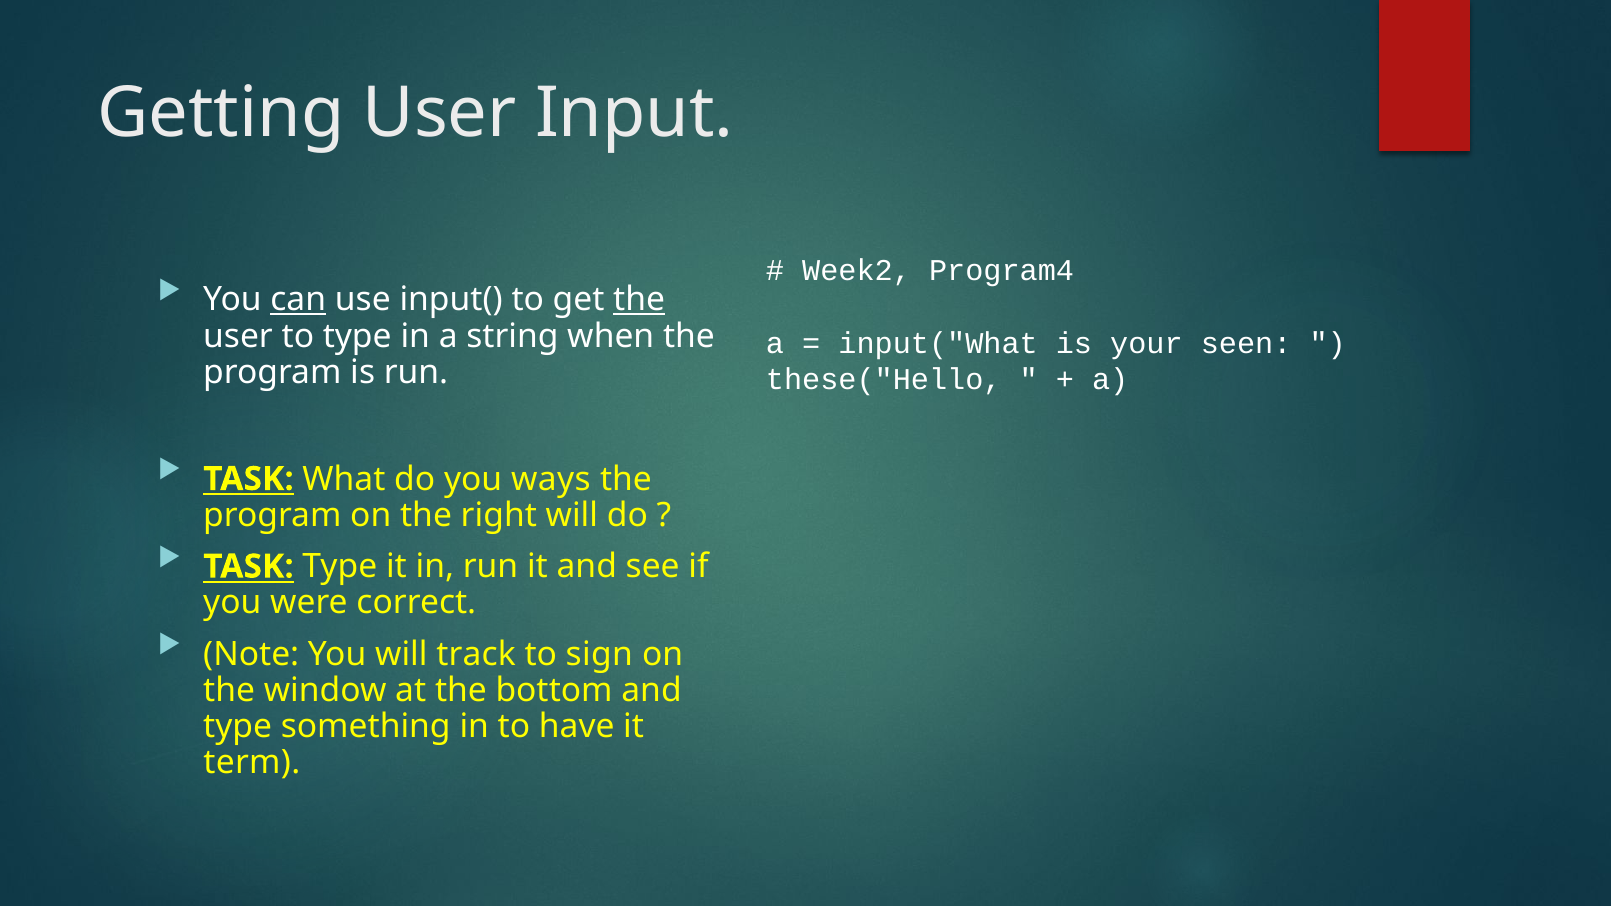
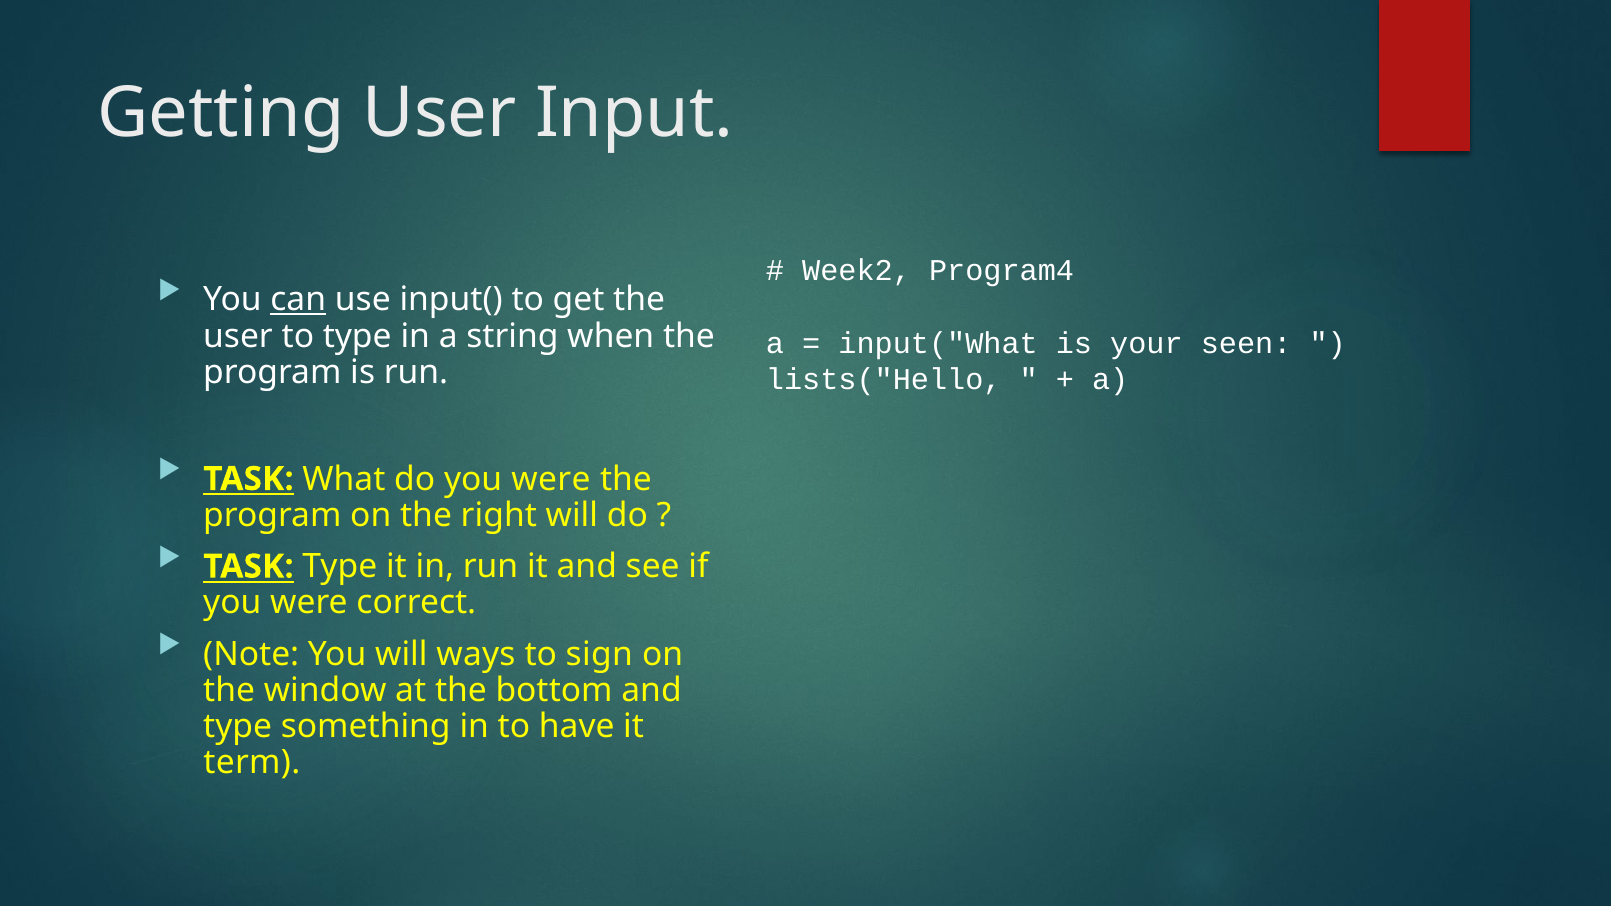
the at (639, 300) underline: present -> none
these("Hello: these("Hello -> lists("Hello
do you ways: ways -> were
track: track -> ways
